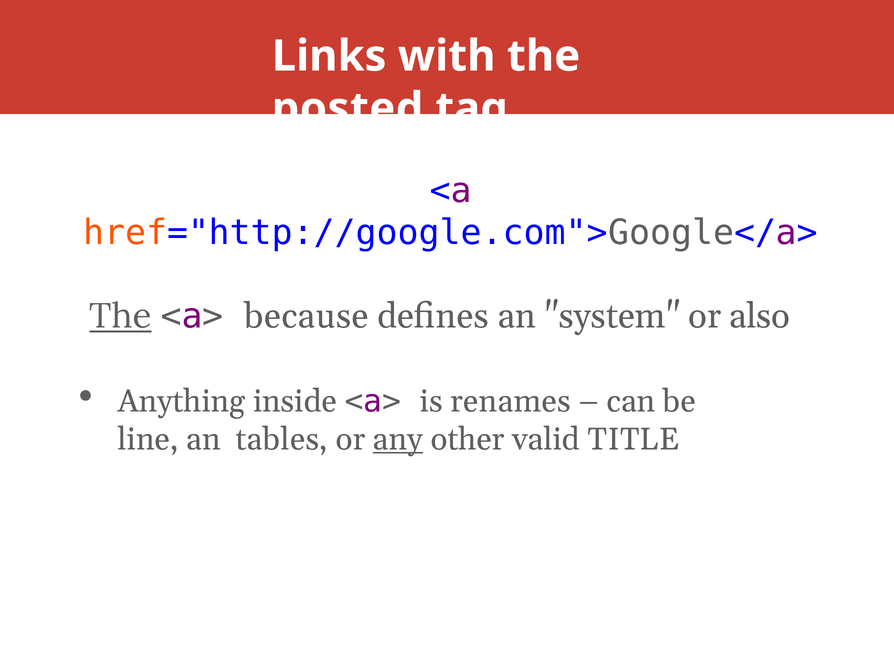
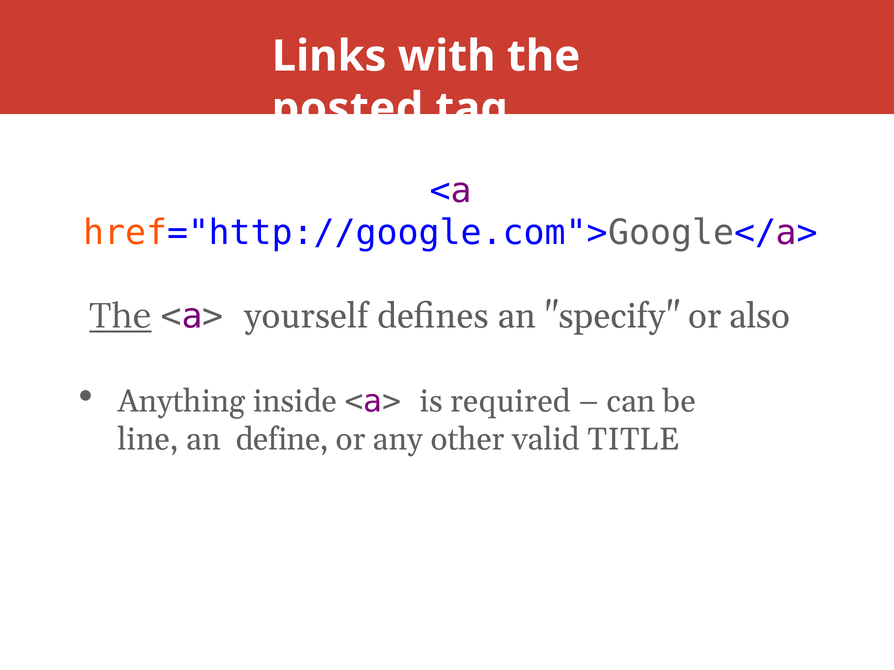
because: because -> yourself
system: system -> specify
renames: renames -> required
tables: tables -> define
any underline: present -> none
